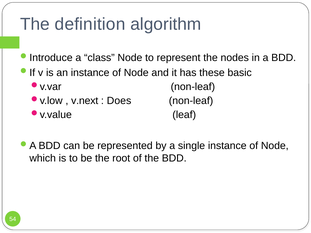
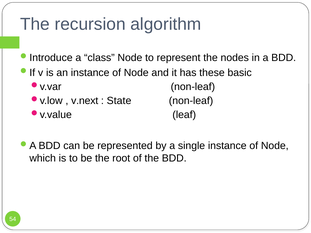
definition: definition -> recursion
Does: Does -> State
